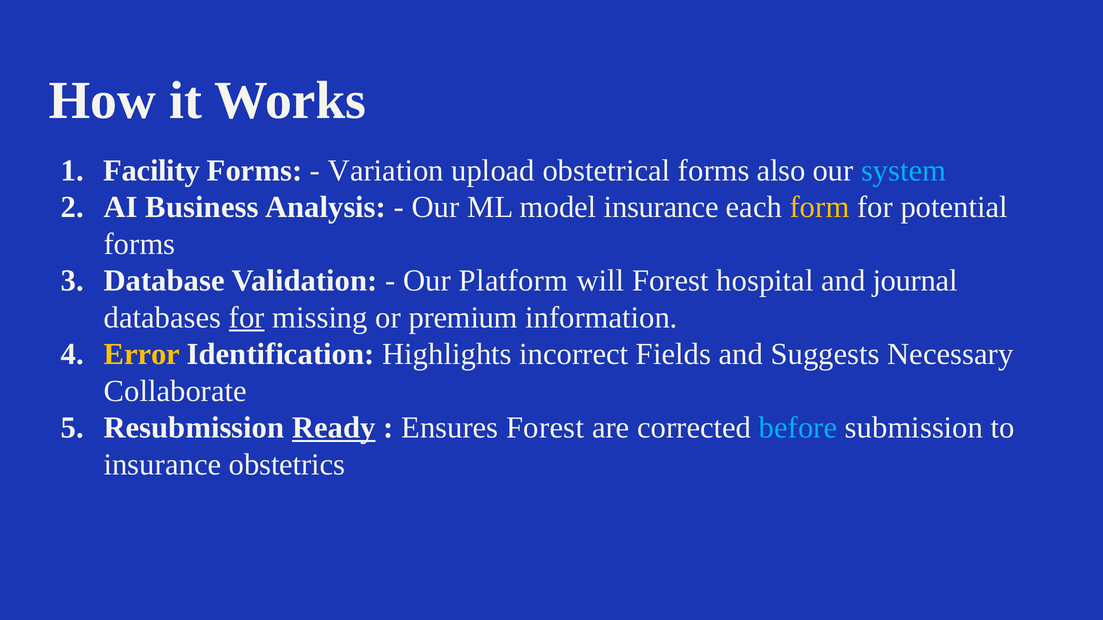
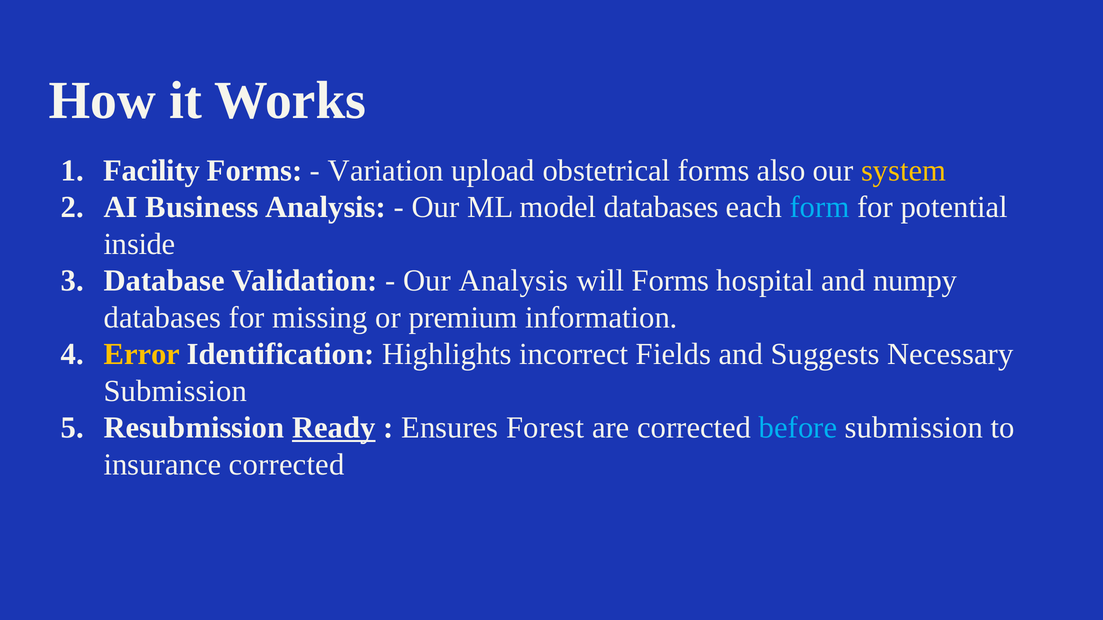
system colour: light blue -> yellow
model insurance: insurance -> databases
form colour: yellow -> light blue
forms at (140, 244): forms -> inside
Our Platform: Platform -> Analysis
will Forest: Forest -> Forms
journal: journal -> numpy
for at (247, 318) underline: present -> none
Collaborate at (175, 391): Collaborate -> Submission
insurance obstetrics: obstetrics -> corrected
